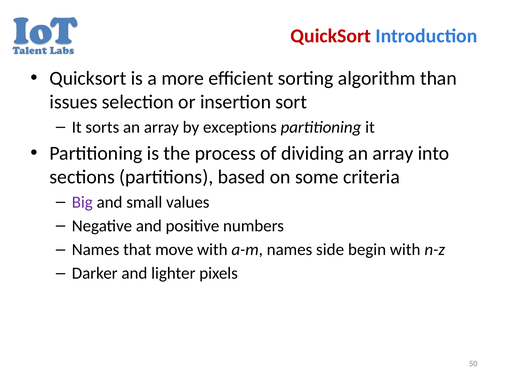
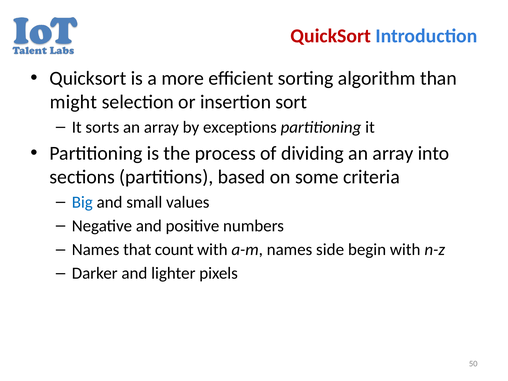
issues: issues -> might
Big colour: purple -> blue
move: move -> count
